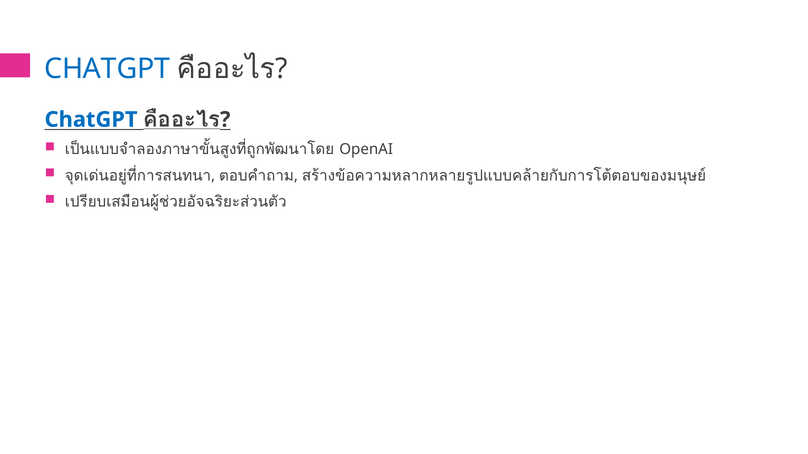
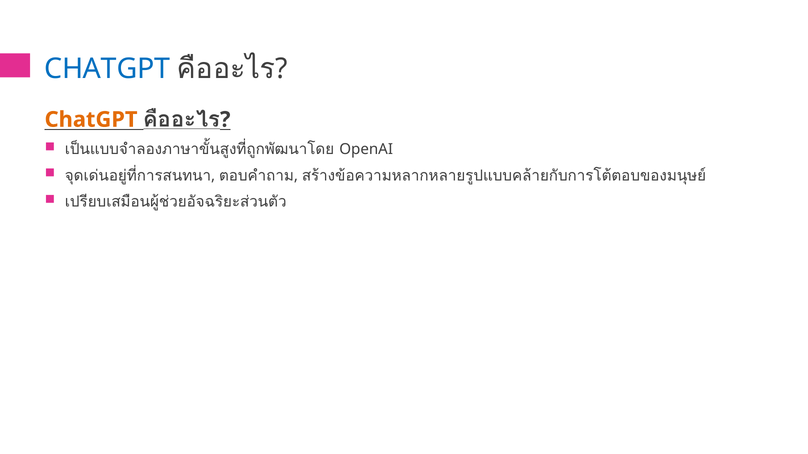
ChatGPT at (91, 120) colour: blue -> orange
